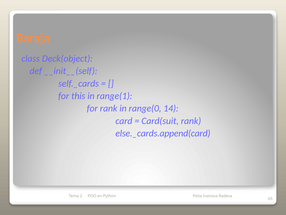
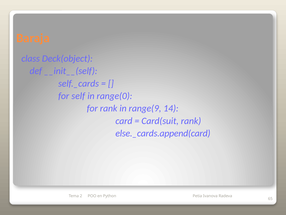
this: this -> self
range(1: range(1 -> range(0
range(0: range(0 -> range(9
